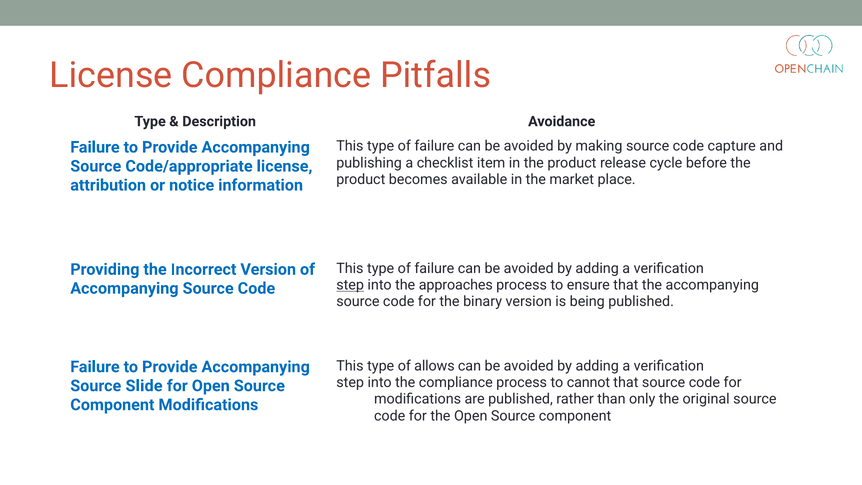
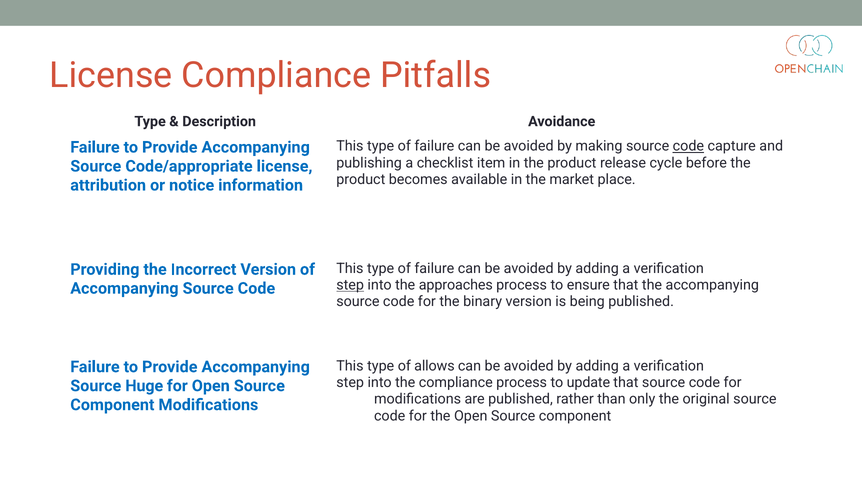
code at (688, 146) underline: none -> present
cannot: cannot -> update
Slide: Slide -> Huge
